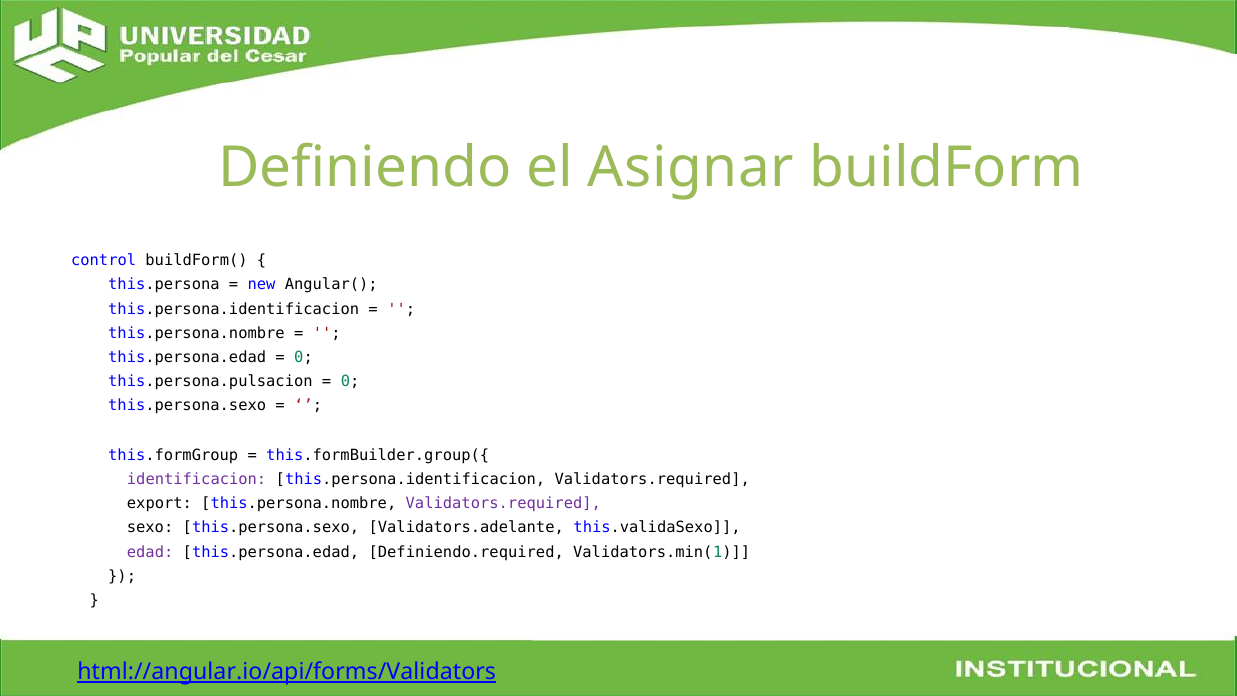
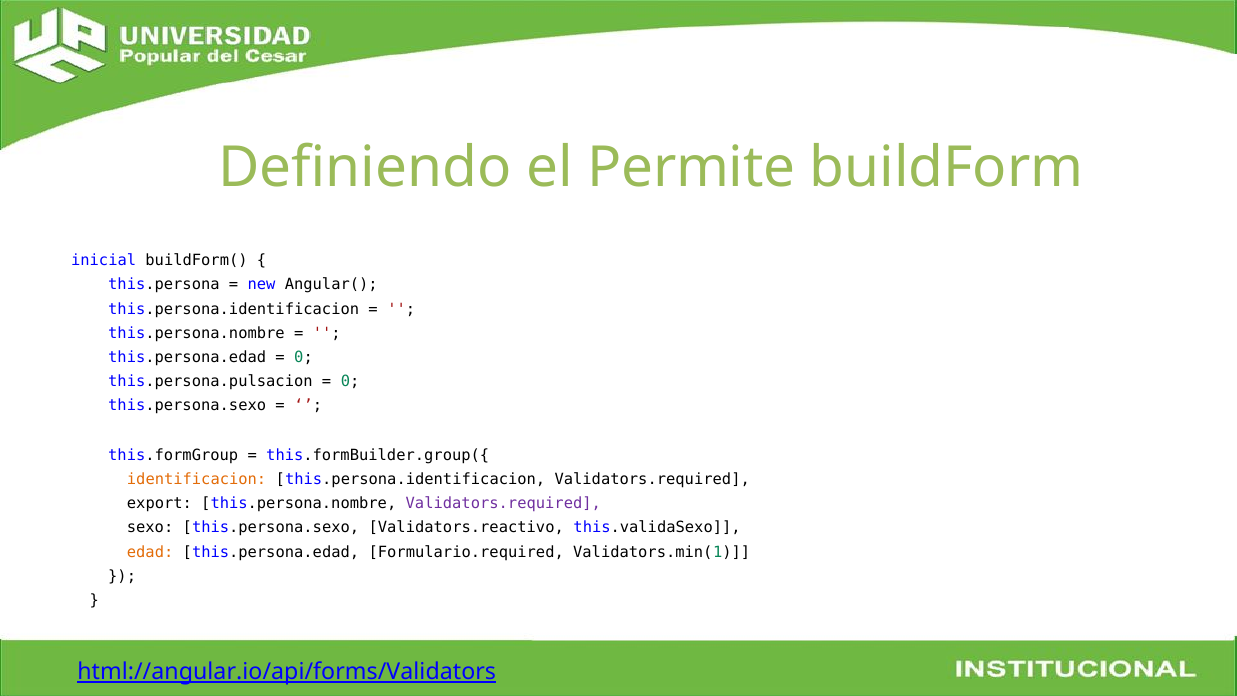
Asignar: Asignar -> Permite
control: control -> inicial
identificacion colour: purple -> orange
Validators.adelante: Validators.adelante -> Validators.reactivo
edad colour: purple -> orange
Definiendo.required: Definiendo.required -> Formulario.required
